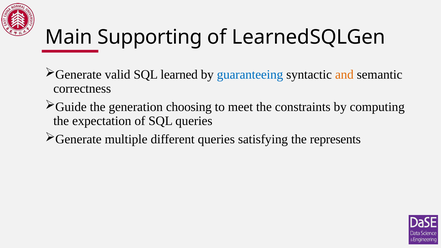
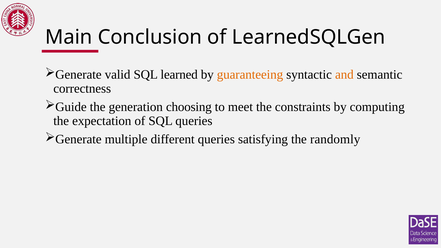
Supporting: Supporting -> Conclusion
guaranteeing colour: blue -> orange
represents: represents -> randomly
